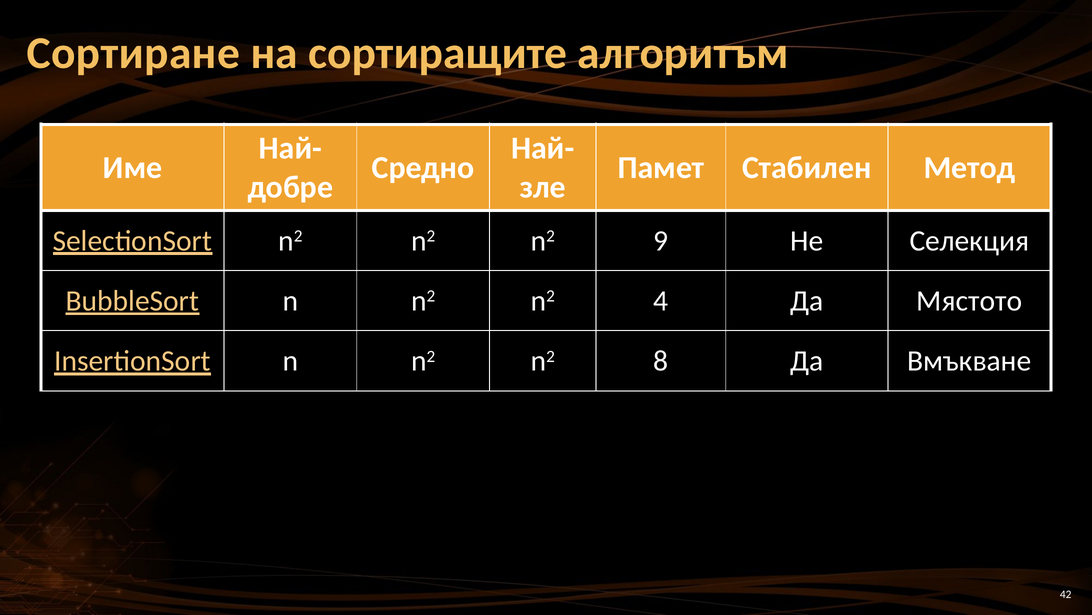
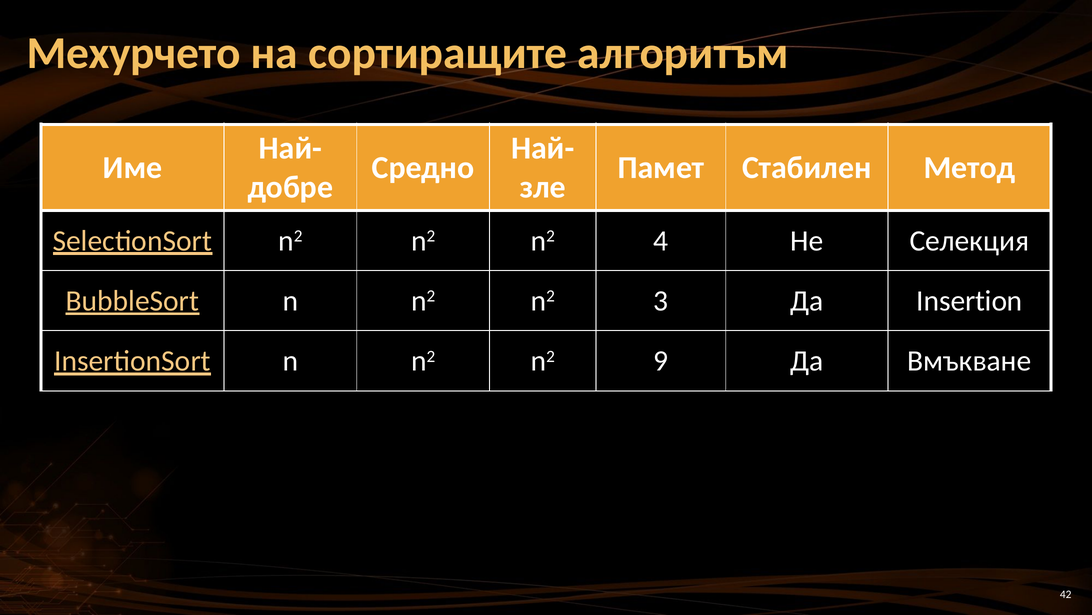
Сортиране: Сортиране -> Мехурчето
9: 9 -> 4
4: 4 -> 3
Мястото: Мястото -> Insertion
8: 8 -> 9
